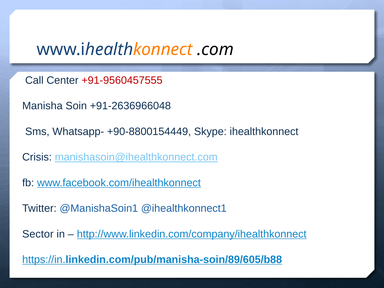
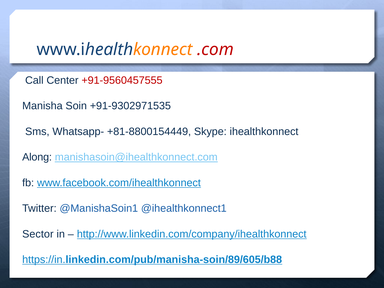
.com colour: black -> red
+91-2636966048: +91-2636966048 -> +91-9302971535
+90-8800154449: +90-8800154449 -> +81-8800154449
Crisis: Crisis -> Along
